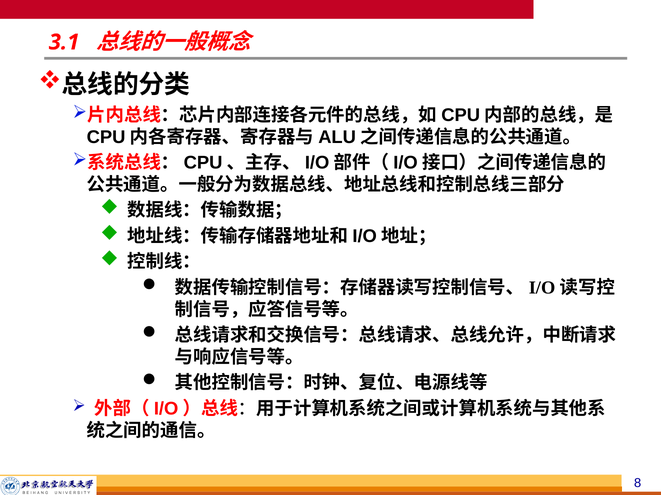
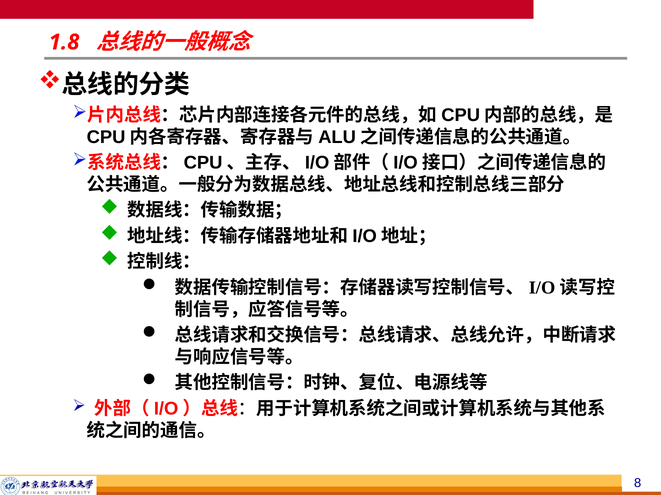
3.1: 3.1 -> 1.8
